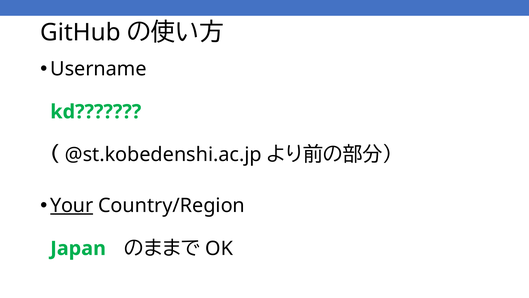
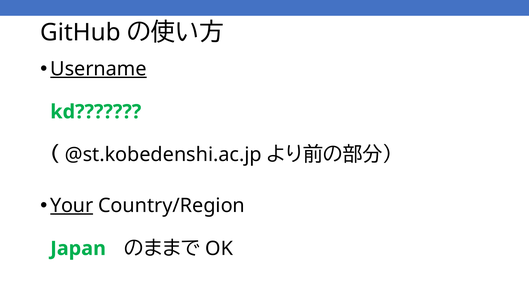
Username underline: none -> present
